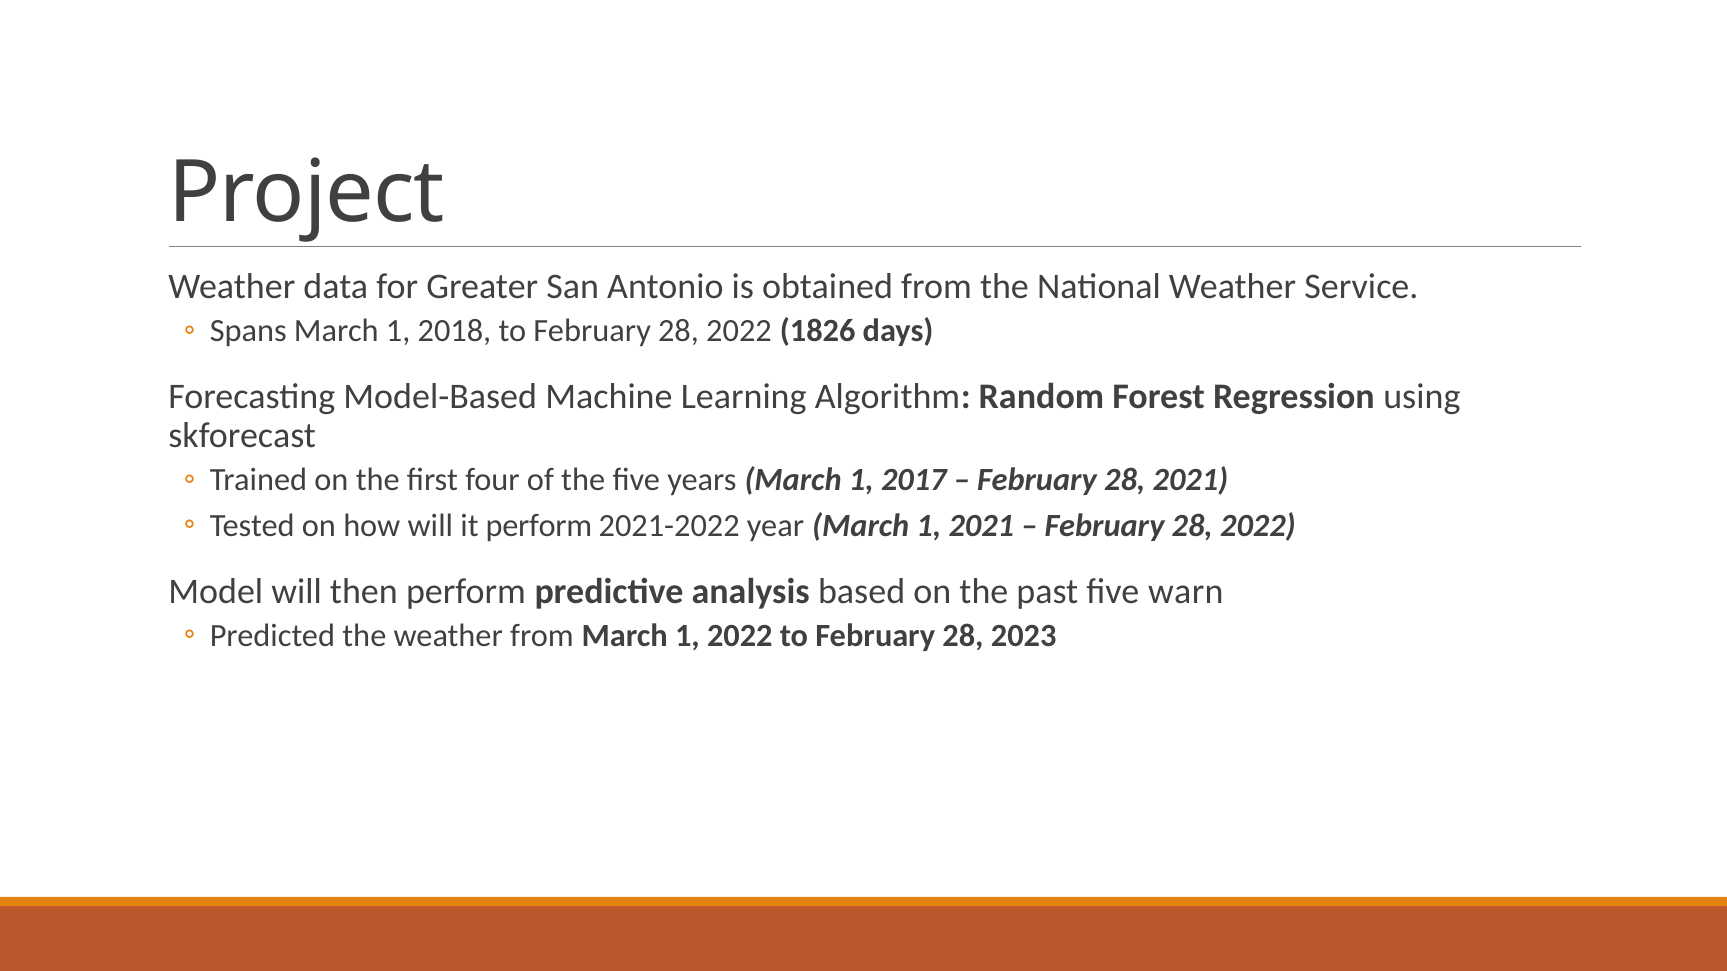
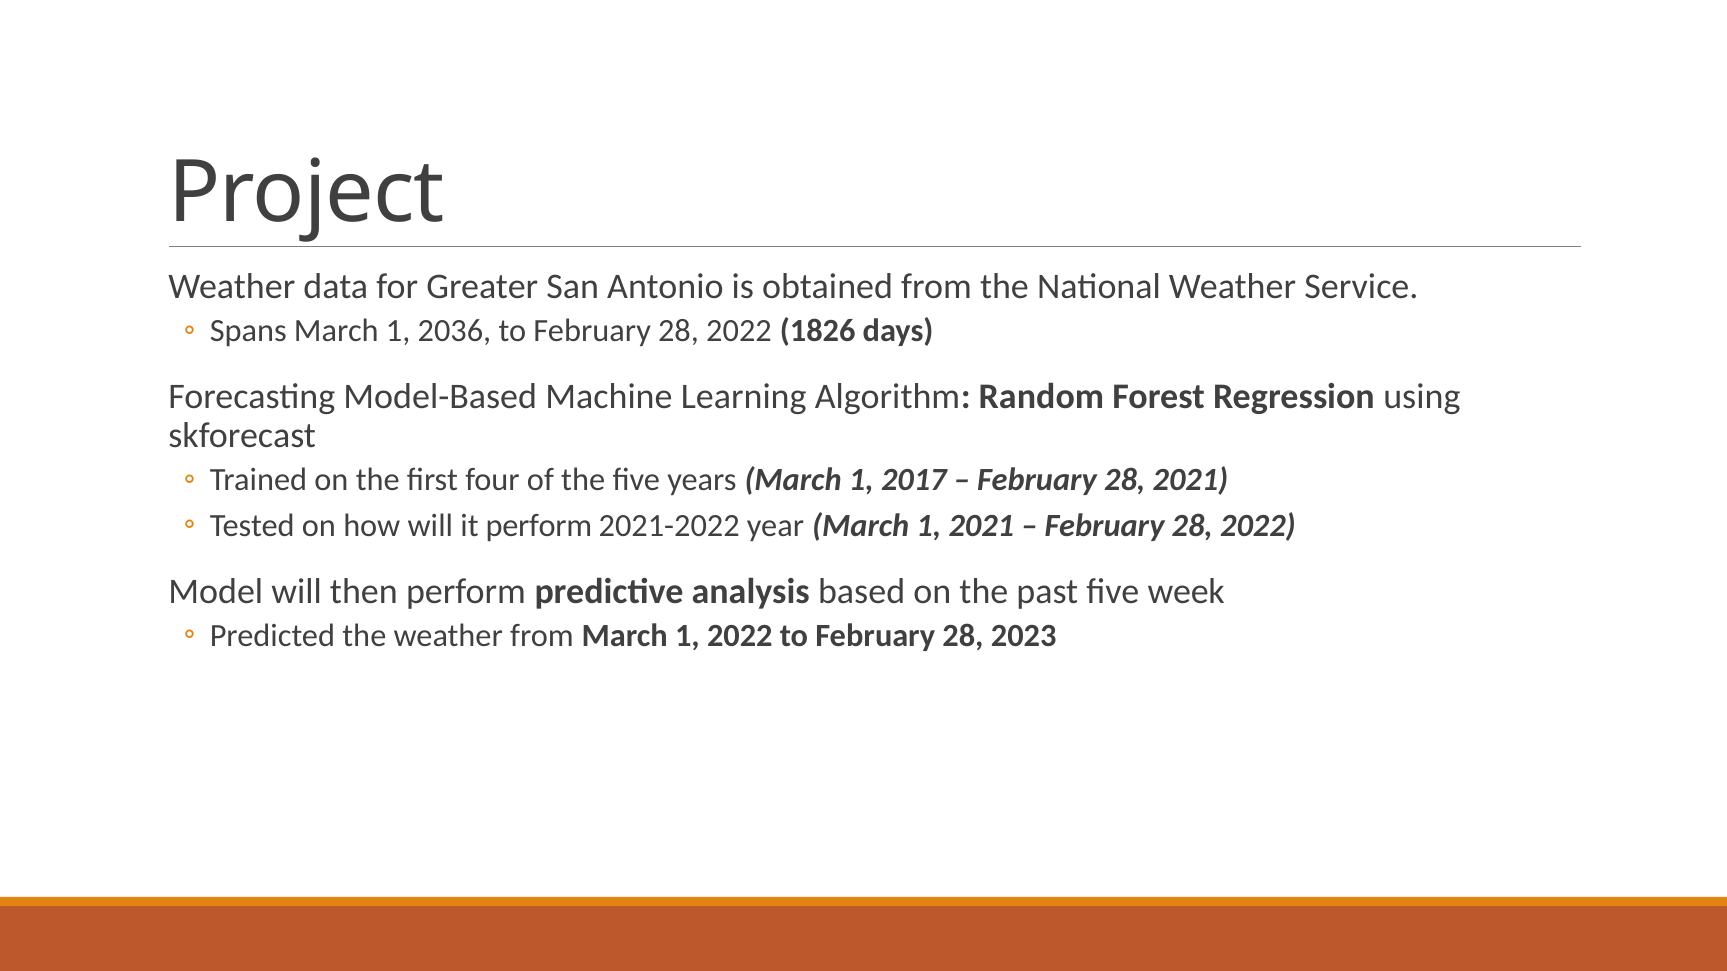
2018: 2018 -> 2036
warn: warn -> week
